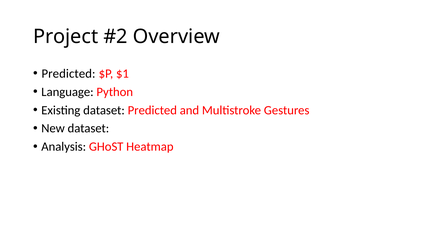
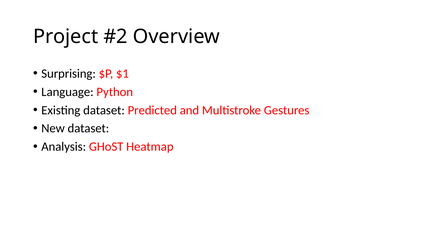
Predicted at (68, 74): Predicted -> Surprising
